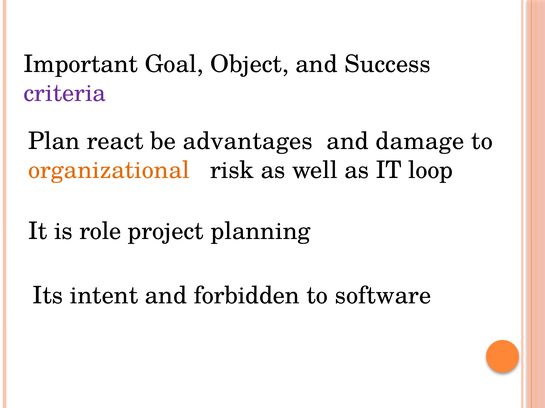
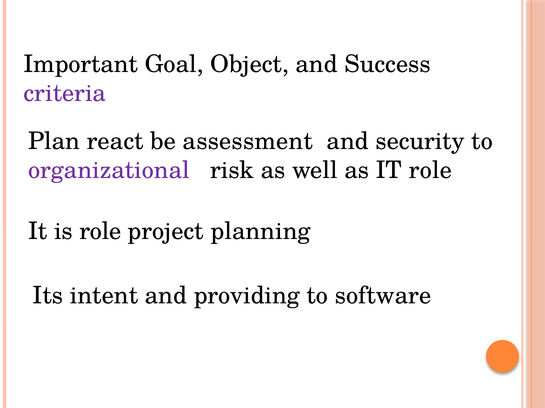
advantages: advantages -> assessment
damage: damage -> security
organizational colour: orange -> purple
IT loop: loop -> role
forbidden: forbidden -> providing
